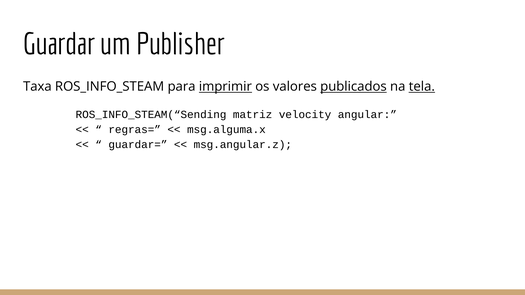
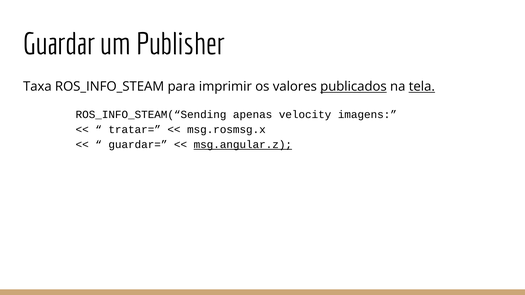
imprimir underline: present -> none
matriz: matriz -> apenas
angular: angular -> imagens
regras=: regras= -> tratar=
msg.alguma.x: msg.alguma.x -> msg.rosmsg.x
msg.angular.z underline: none -> present
